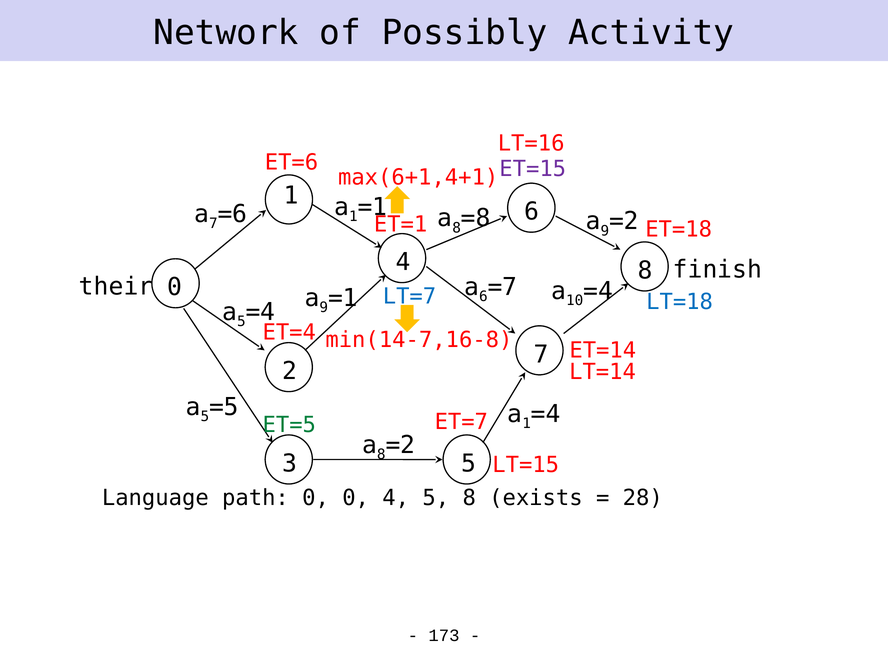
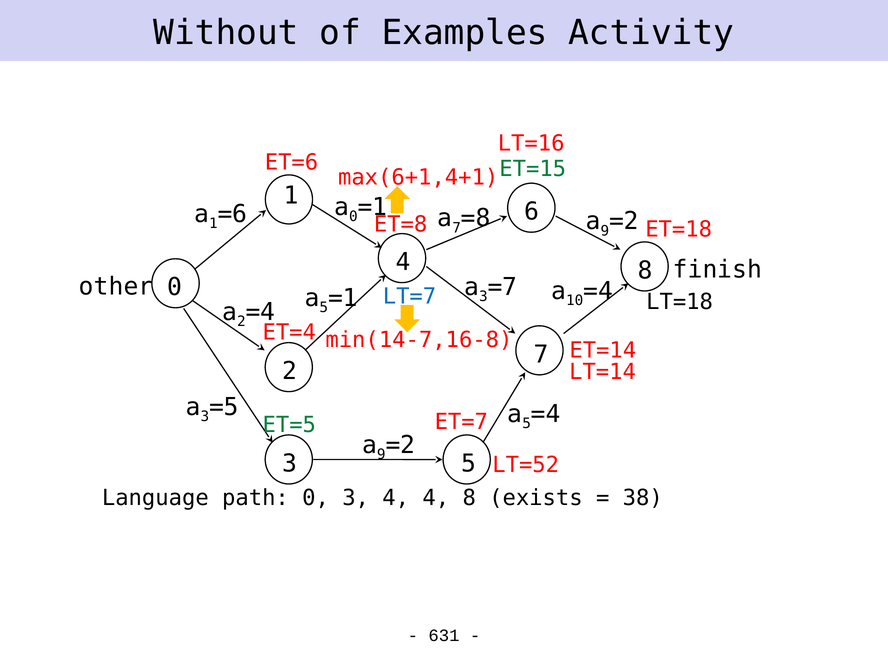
Network: Network -> Without
Possibly: Possibly -> Examples
ET=15 colour: purple -> green
1 at (353, 217): 1 -> 0
8 at (457, 228): 8 -> 7
7 at (213, 224): 7 -> 1
ET=1: ET=1 -> ET=8
their: their -> other
6 at (483, 297): 6 -> 3
9 at (324, 308): 9 -> 5
LT=18 colour: blue -> black
5 at (241, 322): 5 -> 2
5 at (205, 417): 5 -> 3
1 at (527, 424): 1 -> 5
8 at (381, 454): 8 -> 9
LT=15: LT=15 -> LT=52
0 0: 0 -> 3
4 5: 5 -> 4
28: 28 -> 38
173: 173 -> 631
